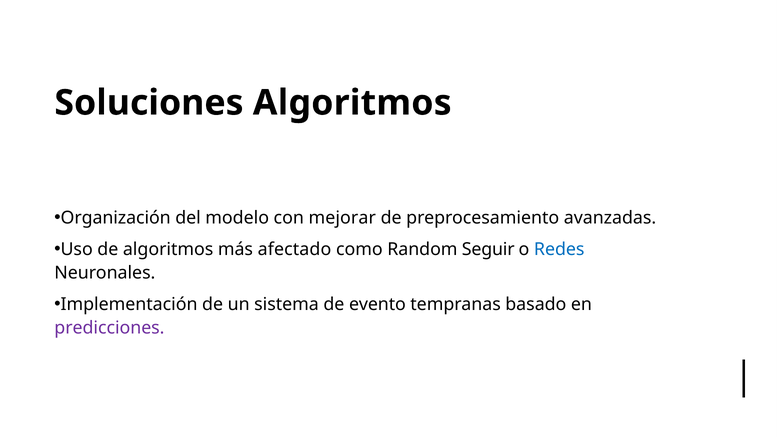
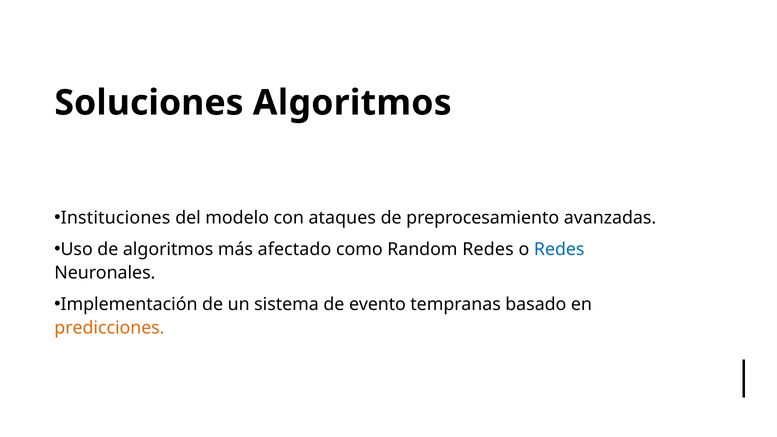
Organización: Organización -> Instituciones
mejorar: mejorar -> ataques
Random Seguir: Seguir -> Redes
predicciones colour: purple -> orange
